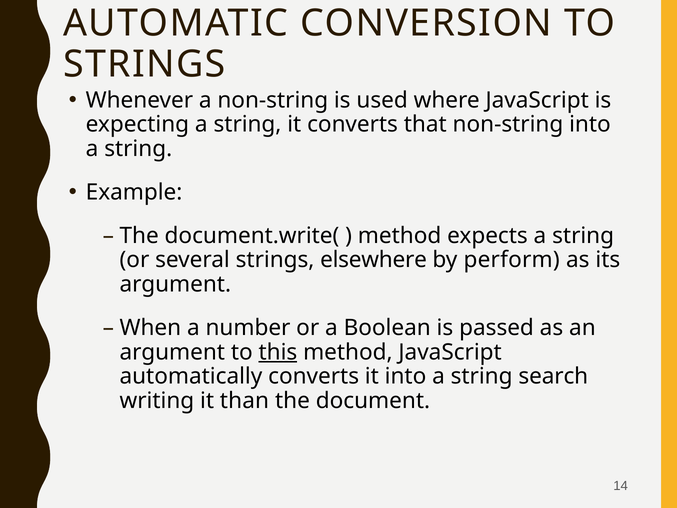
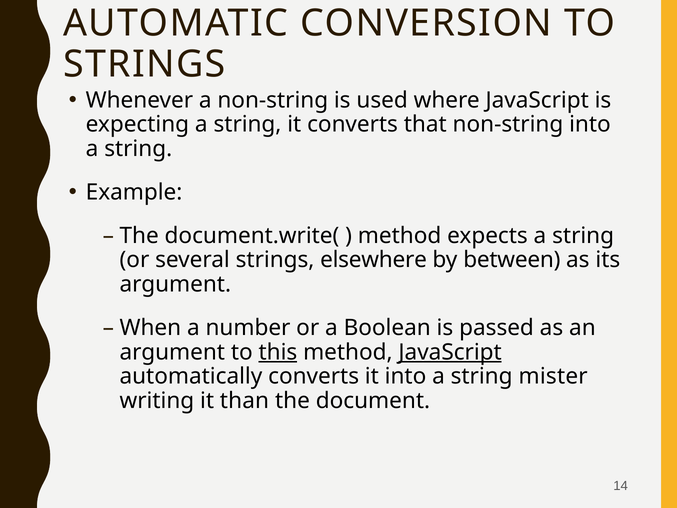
perform: perform -> between
JavaScript at (450, 352) underline: none -> present
search: search -> mister
